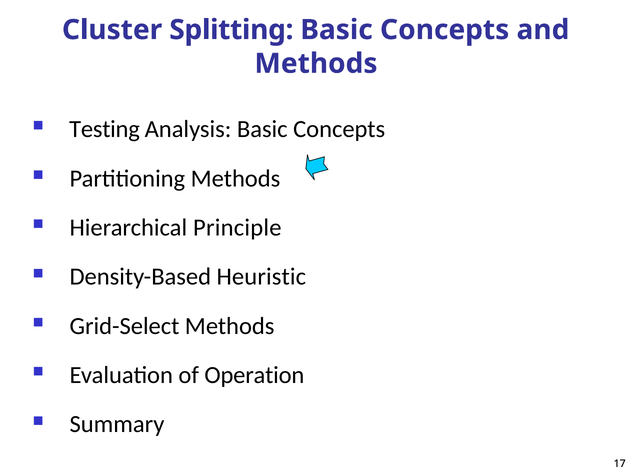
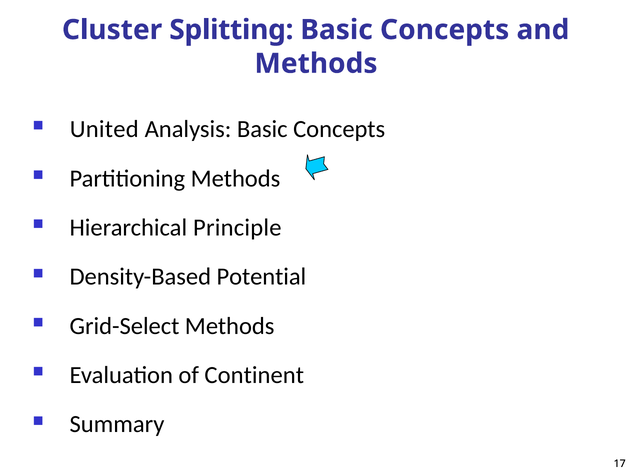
Testing: Testing -> United
Heuristic: Heuristic -> Potential
Operation: Operation -> Continent
